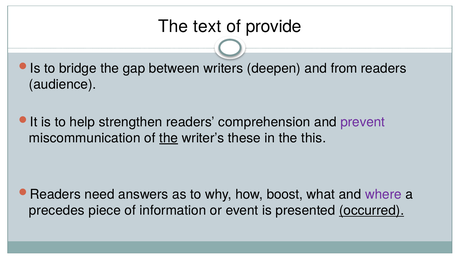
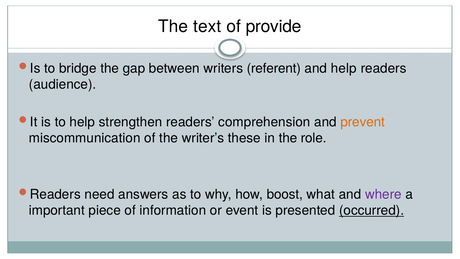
deepen: deepen -> referent
and from: from -> help
prevent colour: purple -> orange
the at (169, 138) underline: present -> none
this: this -> role
precedes: precedes -> important
